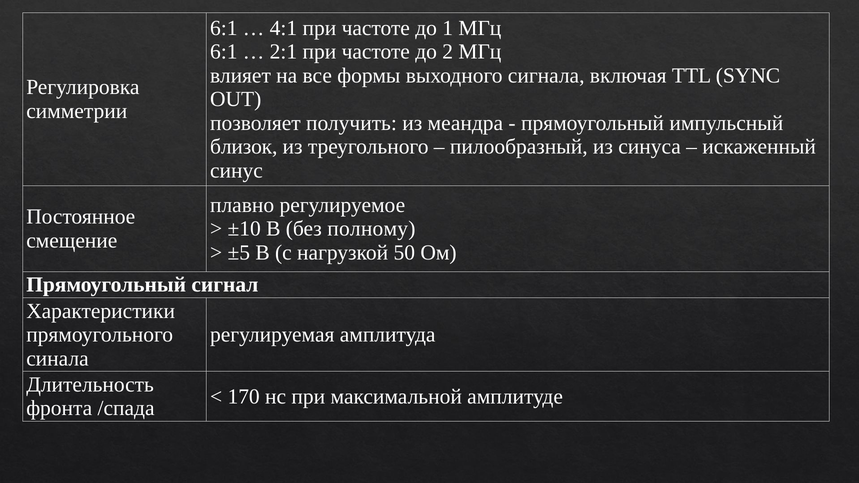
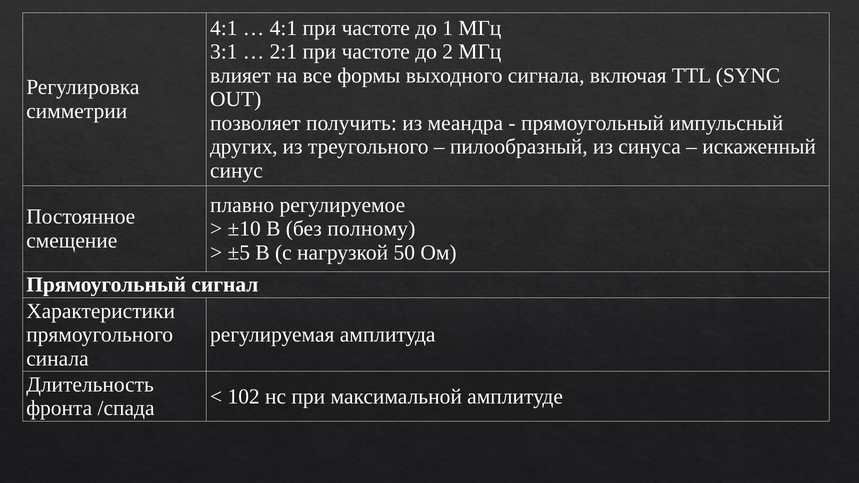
6:1 at (224, 28): 6:1 -> 4:1
6:1 at (224, 52): 6:1 -> 3:1
близок: близок -> других
170: 170 -> 102
